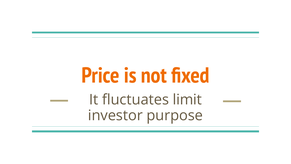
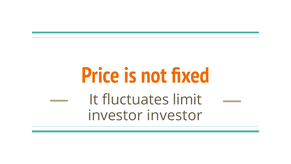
investor purpose: purpose -> investor
